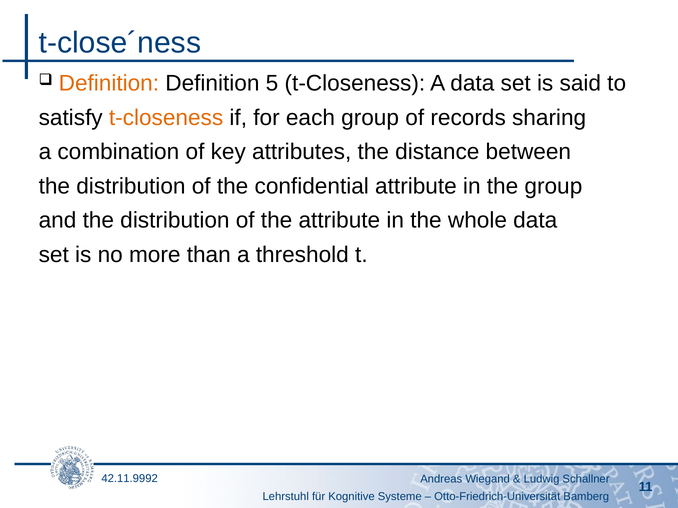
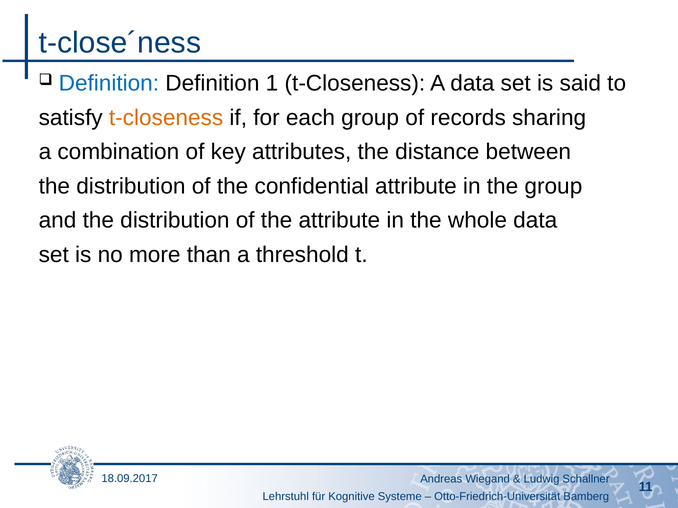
Definition at (109, 83) colour: orange -> blue
5: 5 -> 1
42.11.9992: 42.11.9992 -> 18.09.2017
